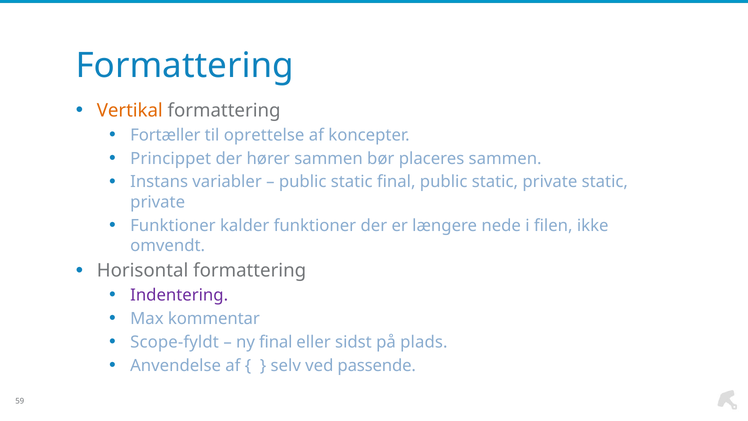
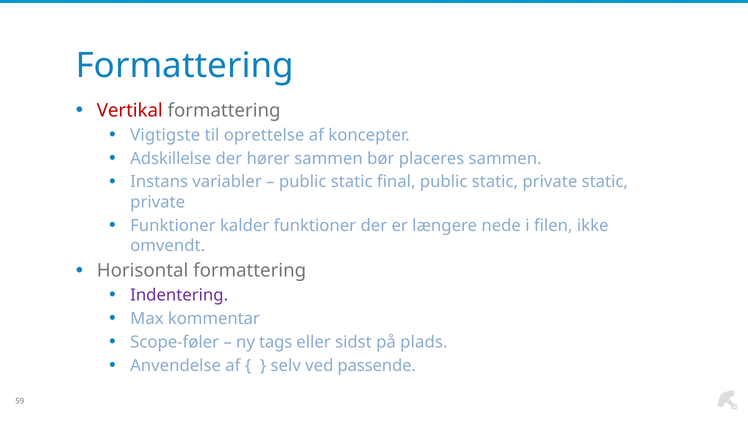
Vertikal colour: orange -> red
Fortæller: Fortæller -> Vigtigste
Princippet: Princippet -> Adskillelse
Scope-fyldt: Scope-fyldt -> Scope-føler
ny final: final -> tags
